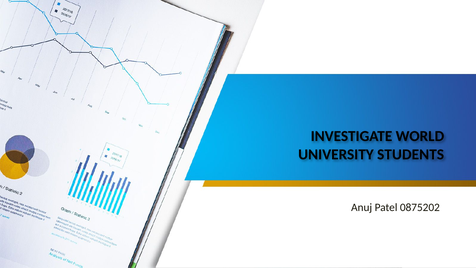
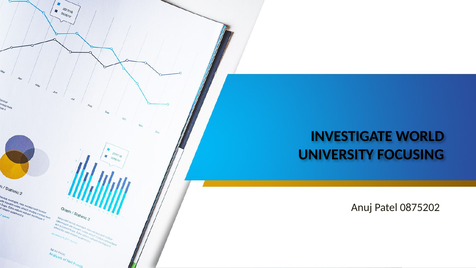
STUDENTS: STUDENTS -> FOCUSING
